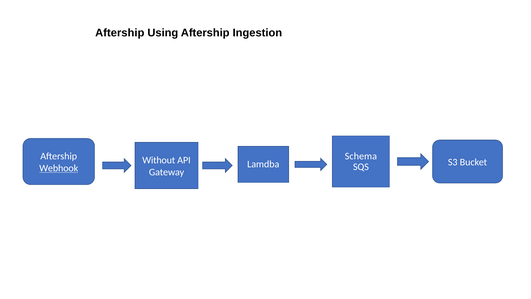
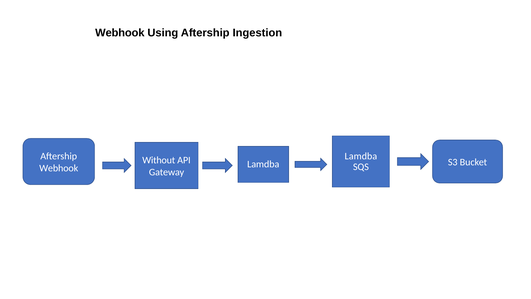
Aftership at (120, 33): Aftership -> Webhook
Schema at (361, 156): Schema -> Lamdba
Webhook at (59, 168) underline: present -> none
